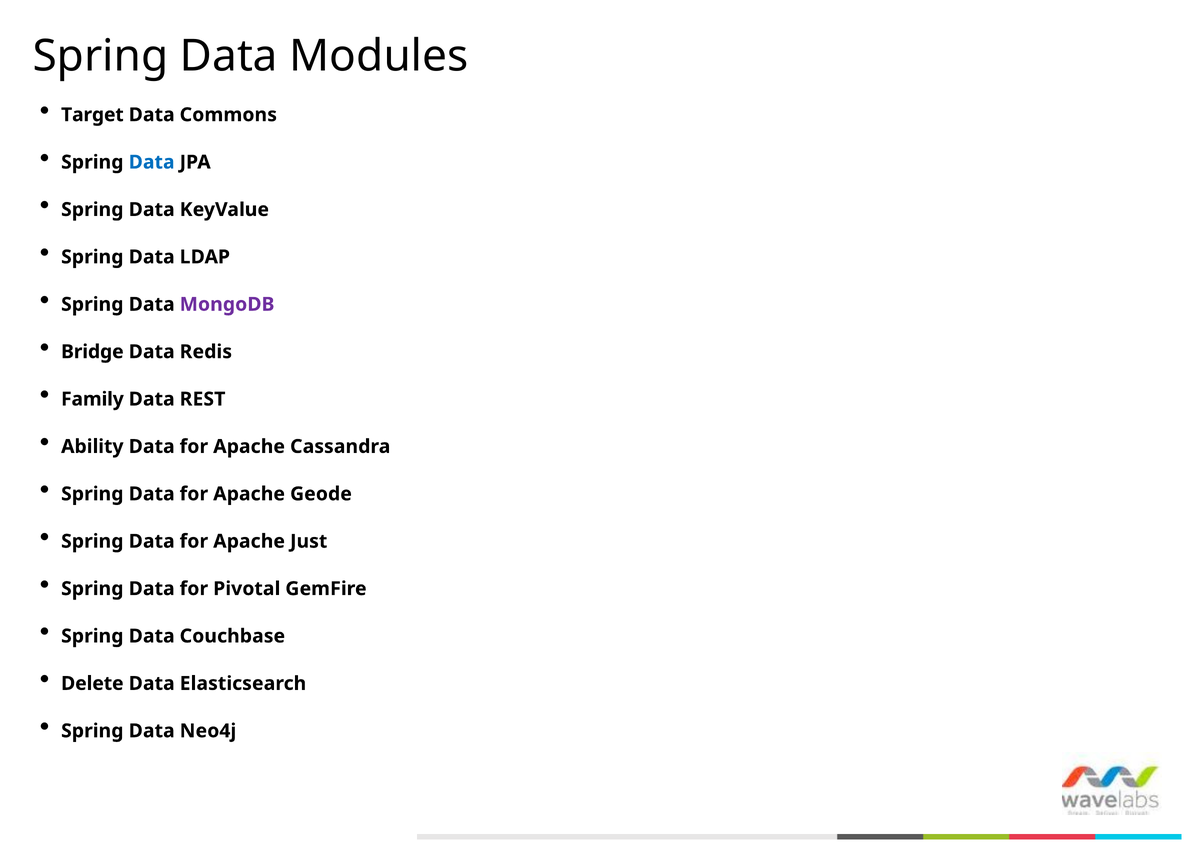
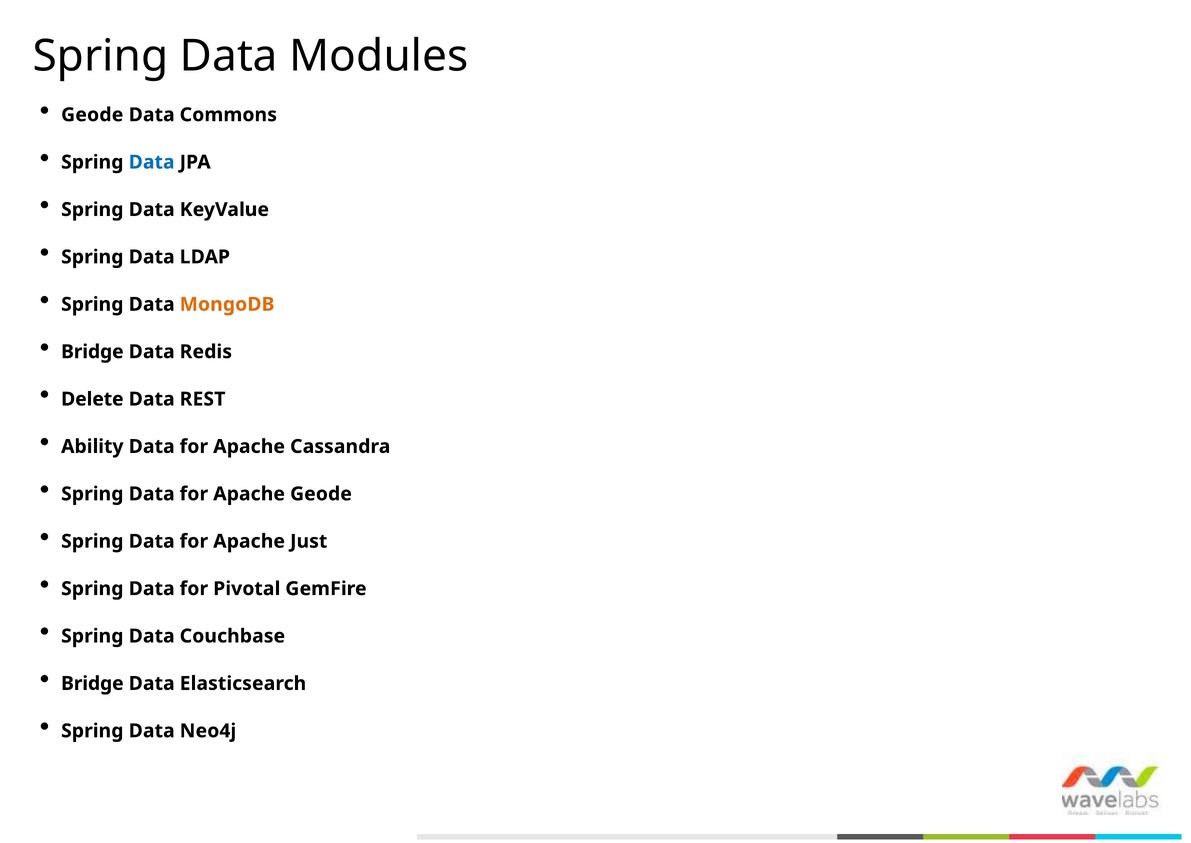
Target at (92, 115): Target -> Geode
MongoDB colour: purple -> orange
Family: Family -> Delete
Delete at (92, 684): Delete -> Bridge
